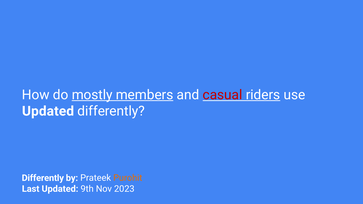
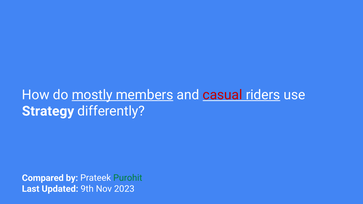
Updated at (48, 111): Updated -> Strategy
Differently at (43, 178): Differently -> Compared
Purohit colour: orange -> green
